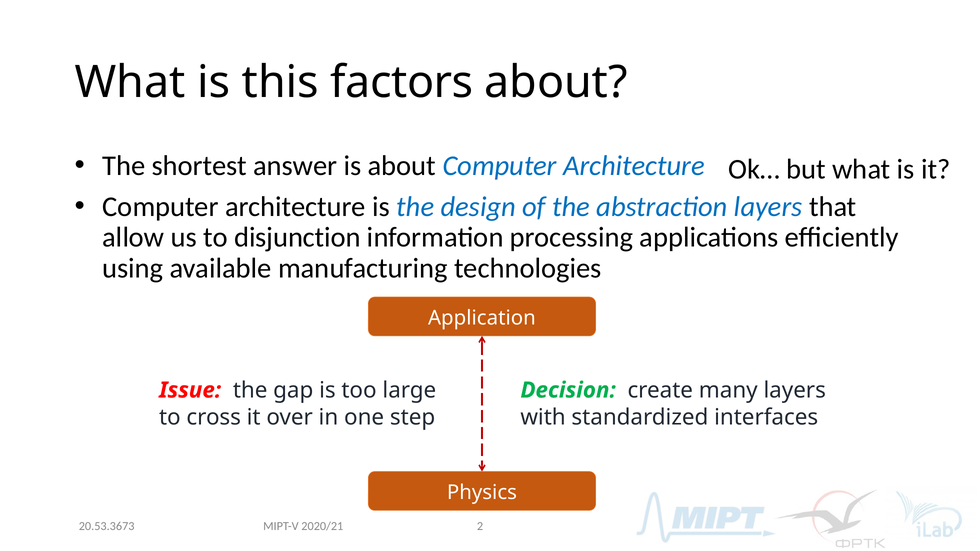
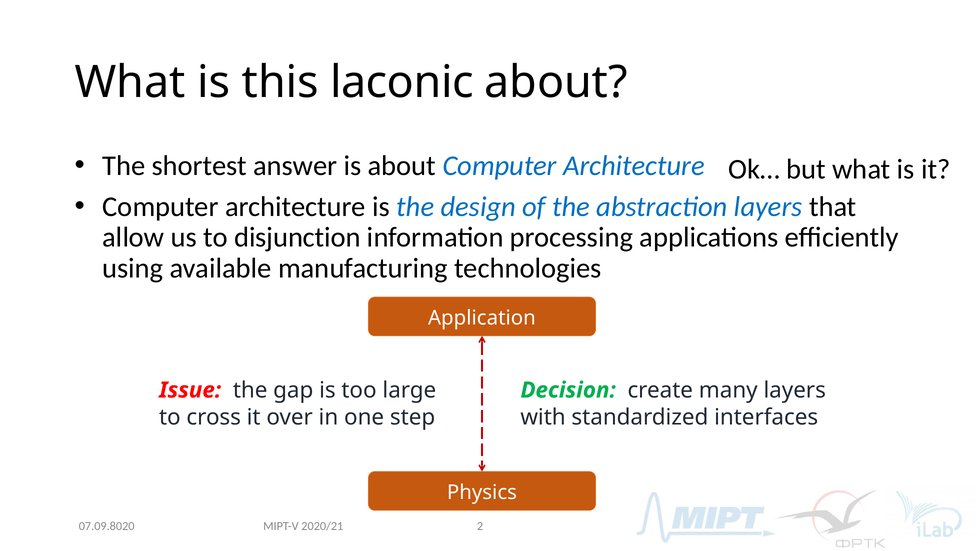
factors: factors -> laconic
20.53.3673: 20.53.3673 -> 07.09.8020
